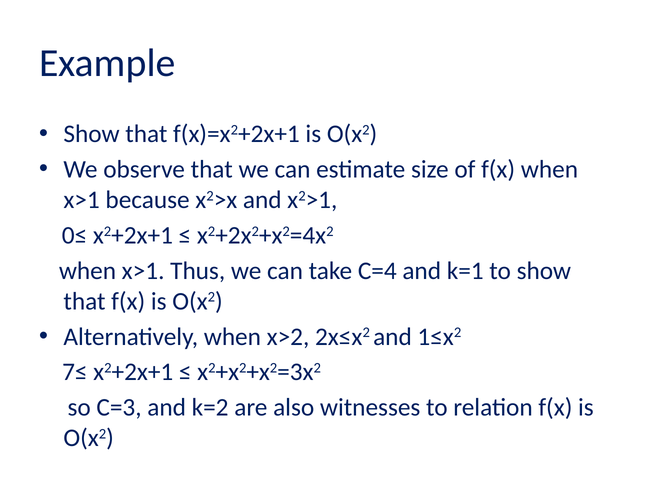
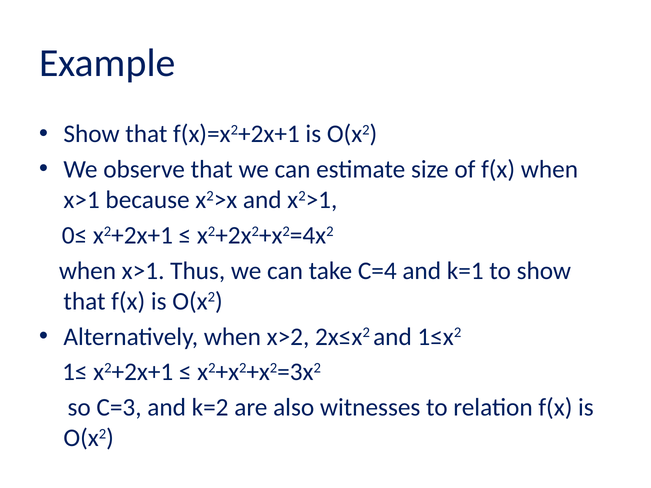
7≤: 7≤ -> 1≤
